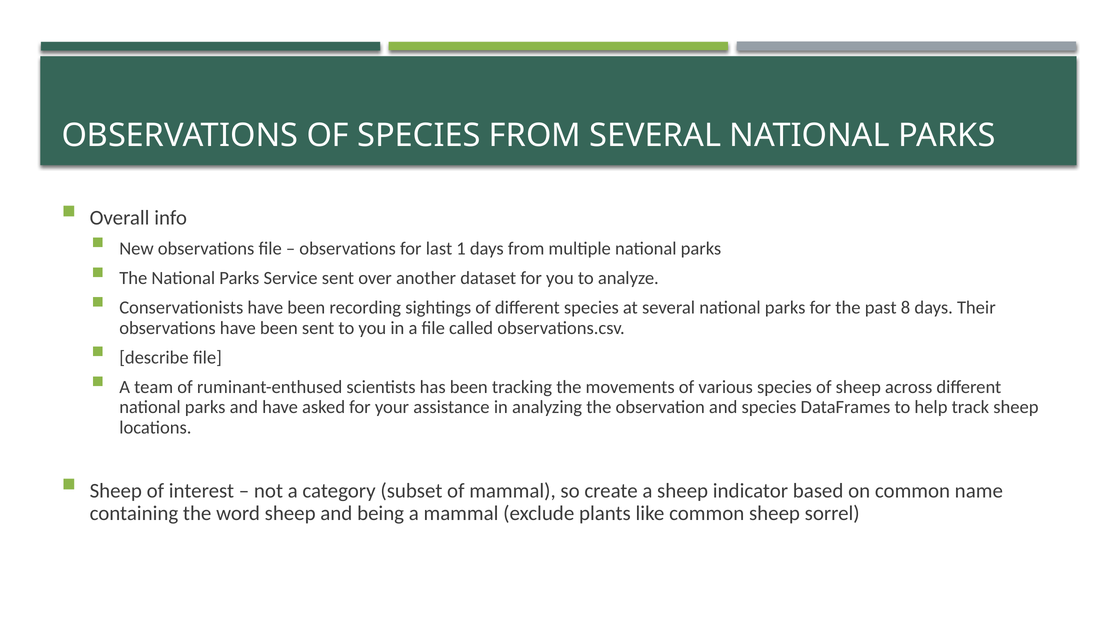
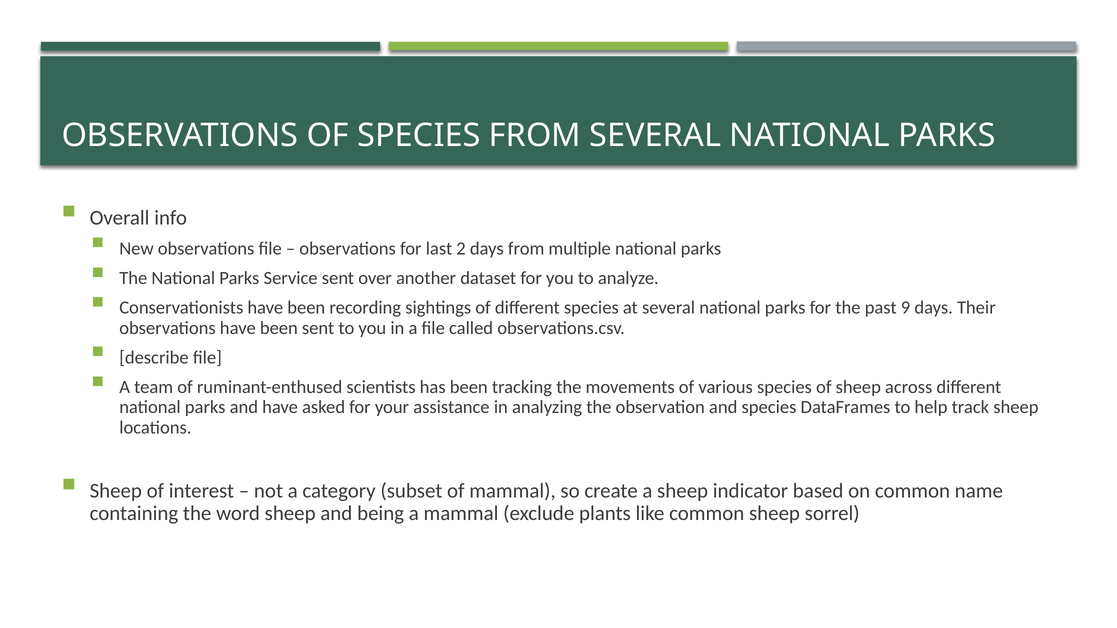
1: 1 -> 2
8: 8 -> 9
